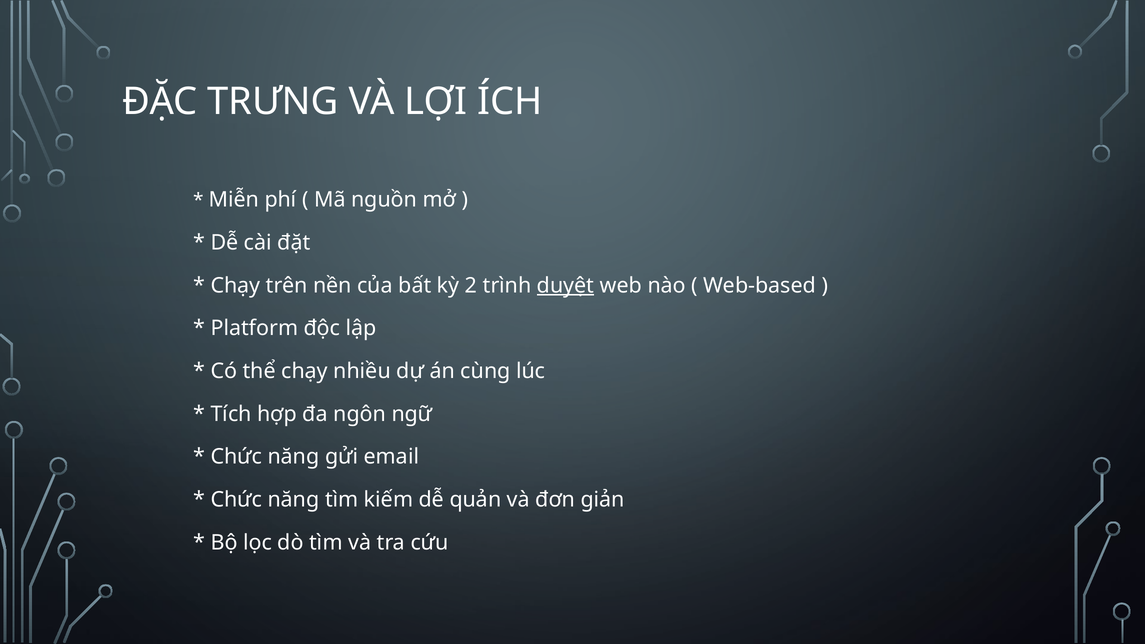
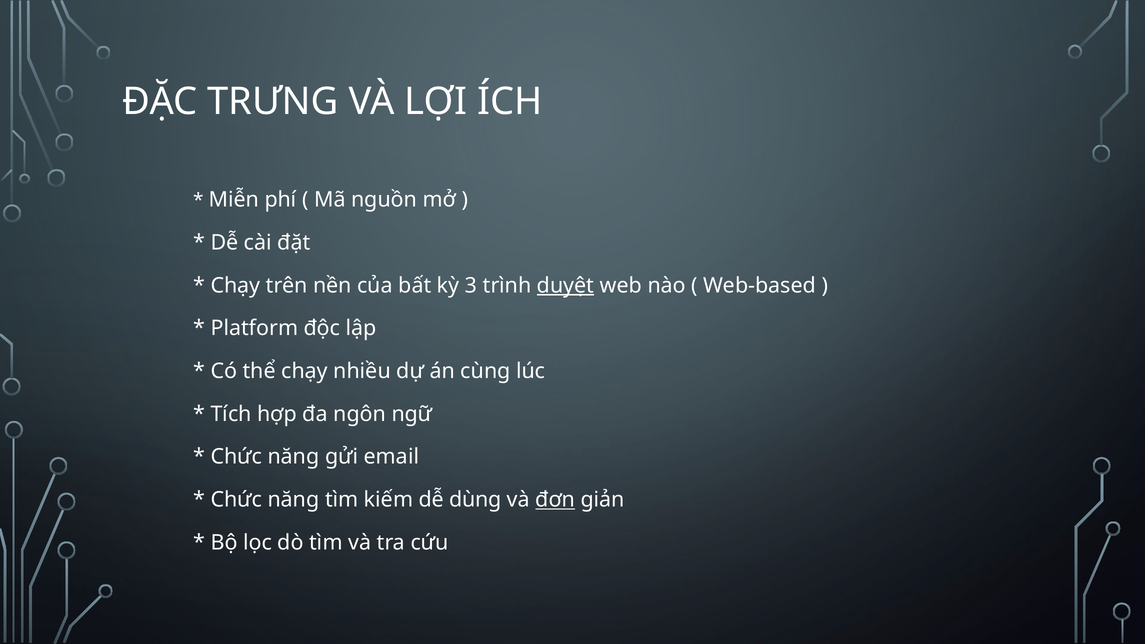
2: 2 -> 3
quản: quản -> dùng
đơn underline: none -> present
